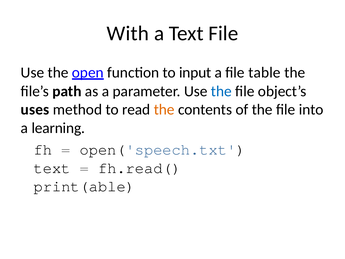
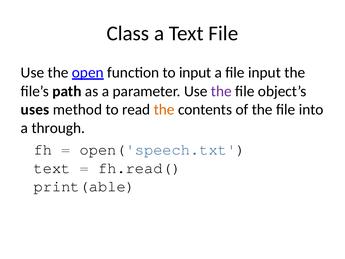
With: With -> Class
file table: table -> input
the at (221, 91) colour: blue -> purple
learning: learning -> through
